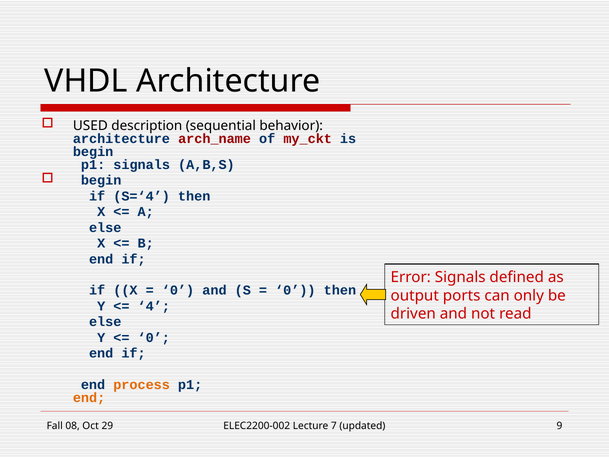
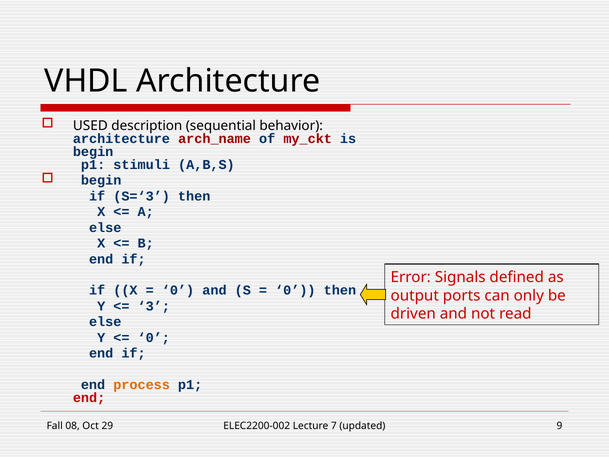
p1 signals: signals -> stimuli
S=‘4: S=‘4 -> S=‘3
4: 4 -> 3
end at (89, 398) colour: orange -> red
